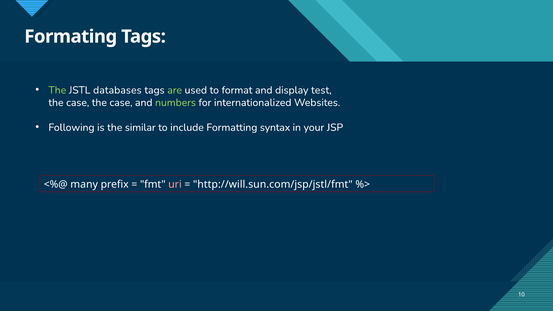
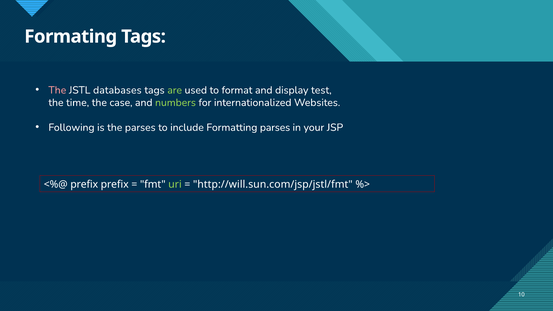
The at (57, 90) colour: light green -> pink
case at (78, 103): case -> time
the similar: similar -> parses
Formatting syntax: syntax -> parses
many at (84, 184): many -> prefix
uri colour: pink -> light green
